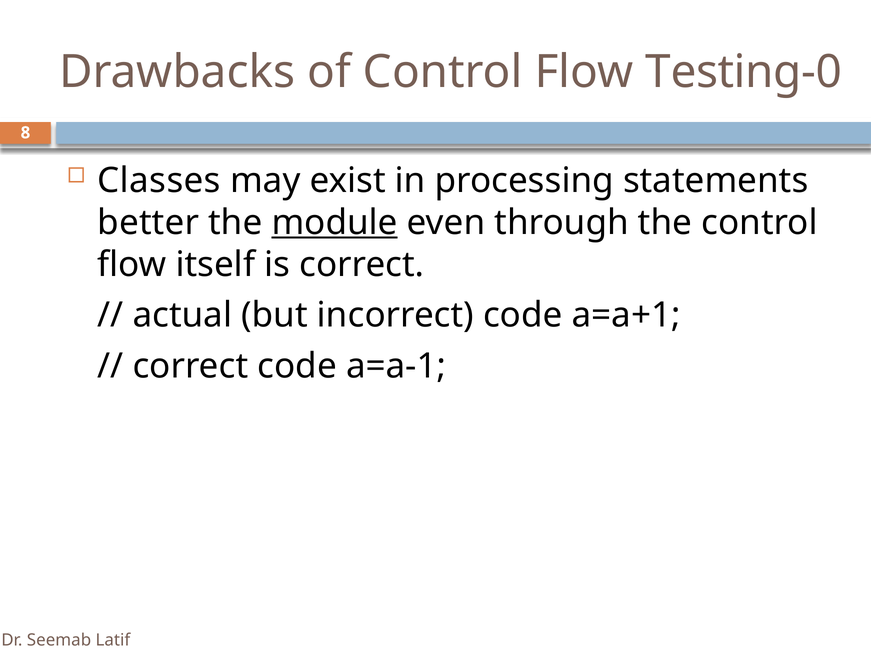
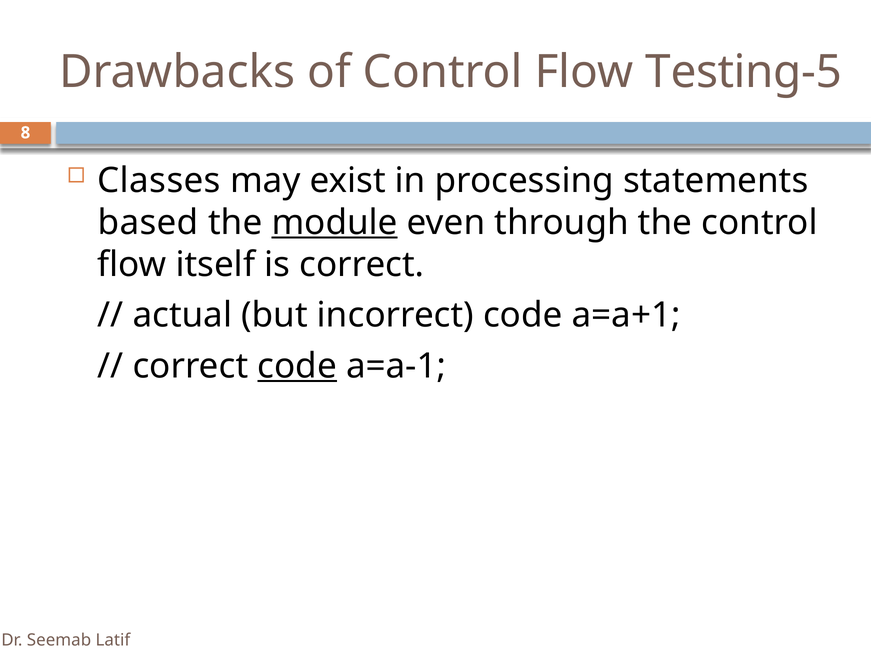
Testing-0: Testing-0 -> Testing-5
better: better -> based
code at (297, 366) underline: none -> present
